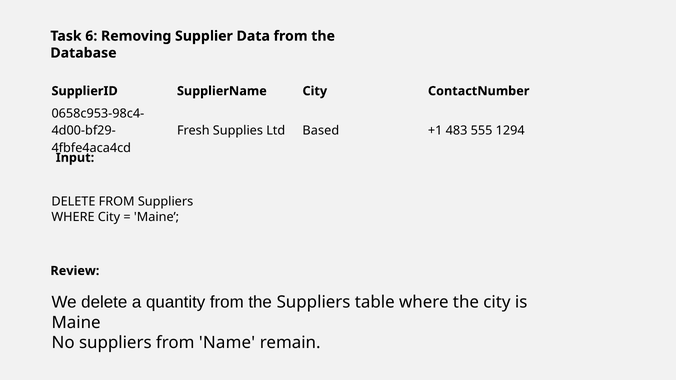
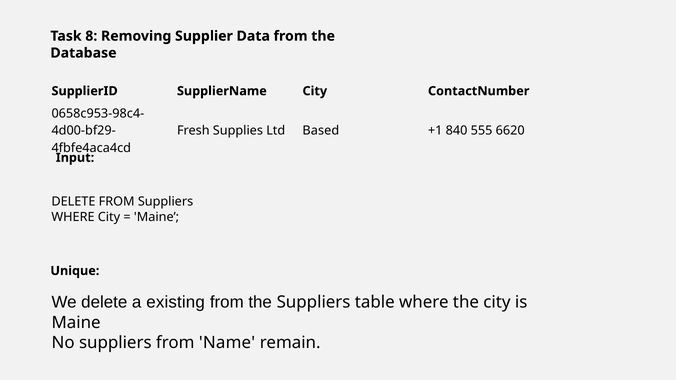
6: 6 -> 8
483: 483 -> 840
1294: 1294 -> 6620
Review: Review -> Unique
quantity: quantity -> existing
